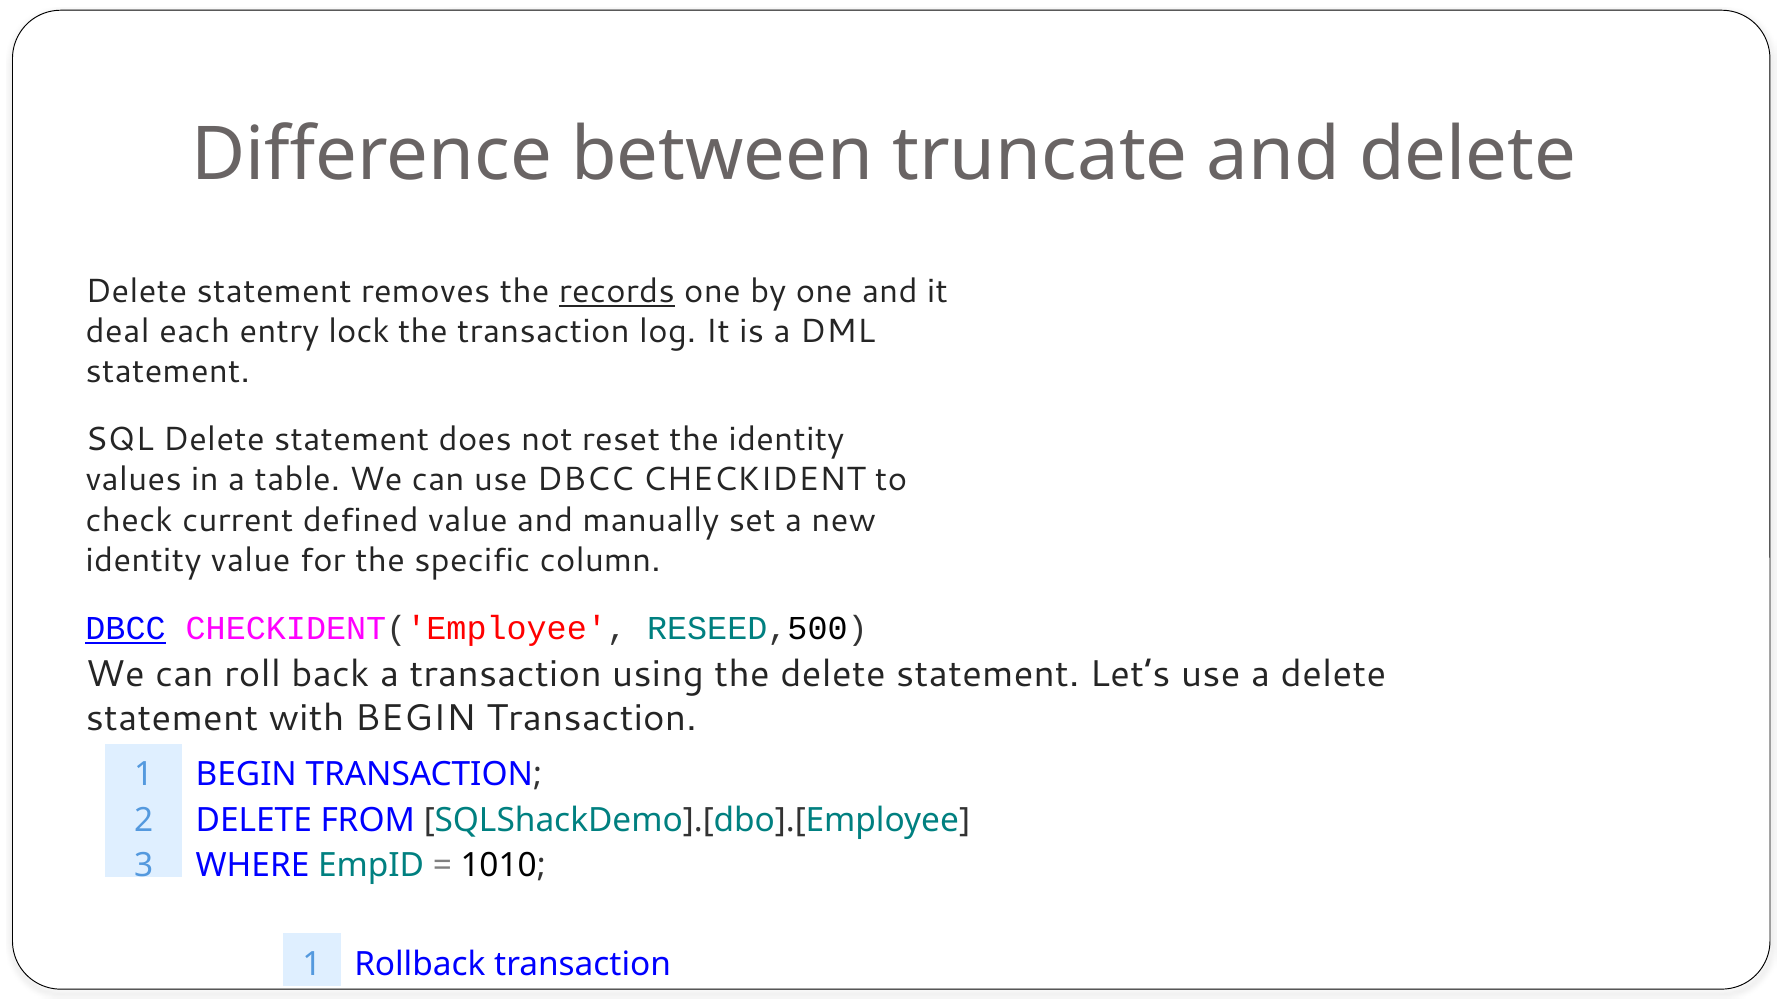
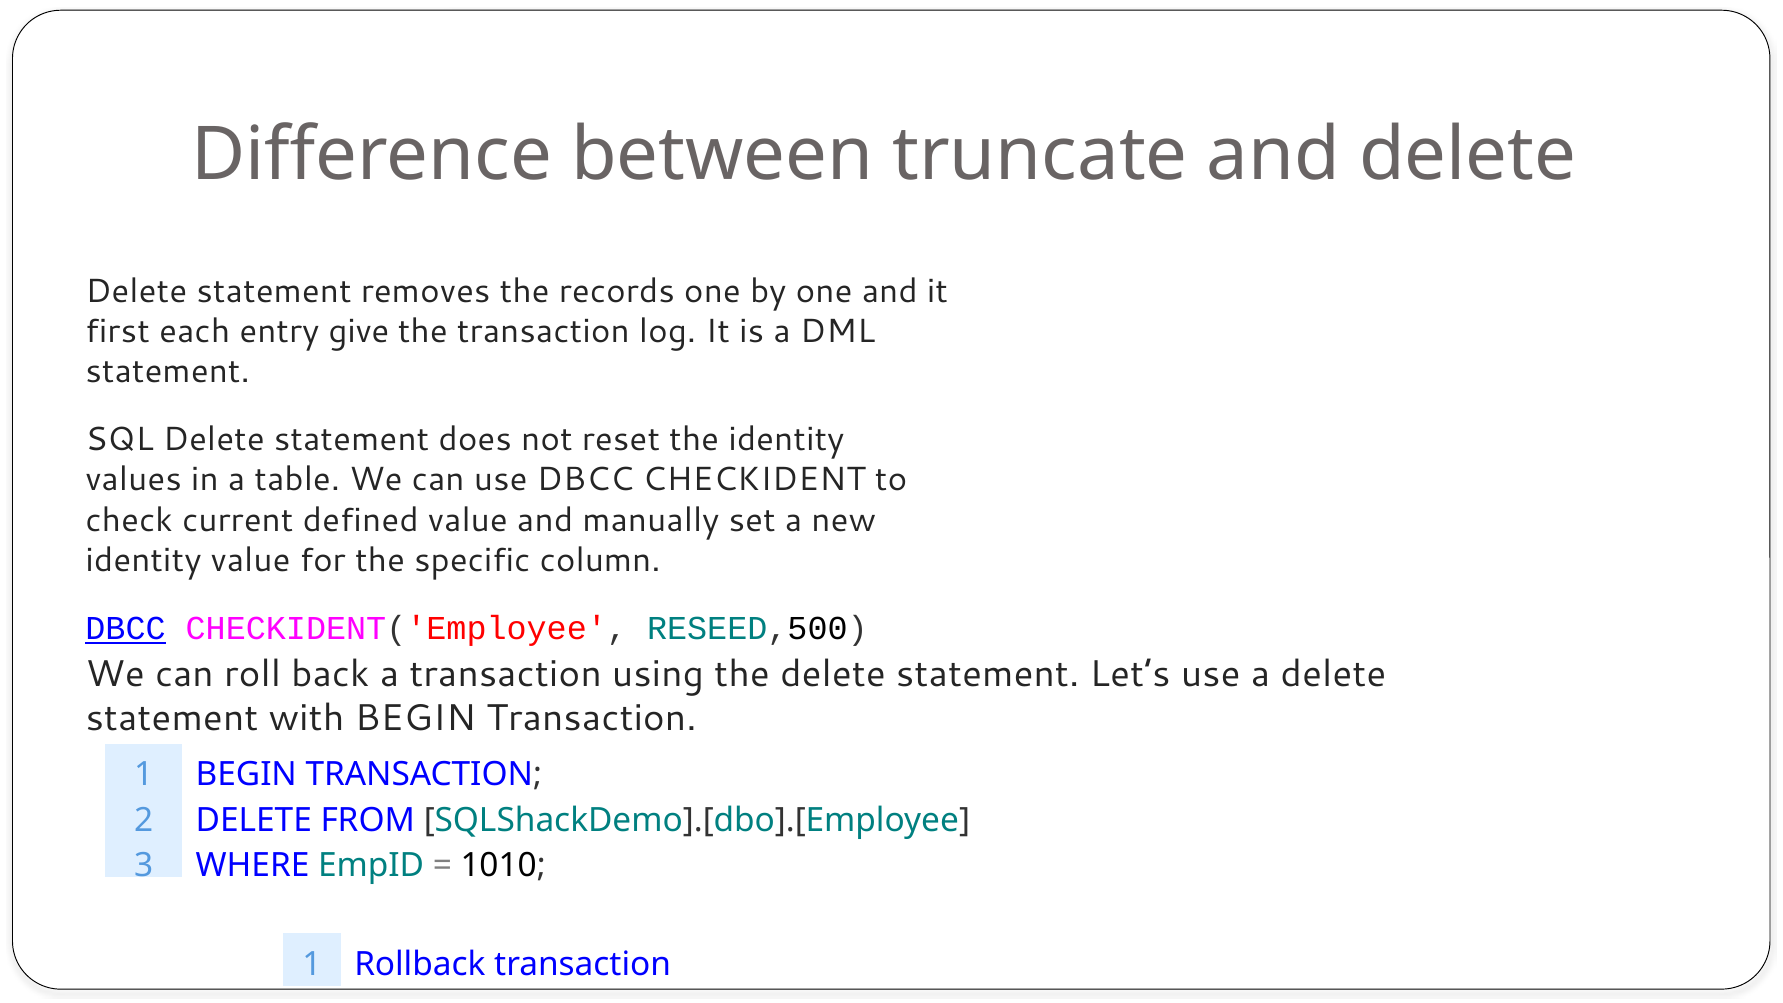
records underline: present -> none
deal: deal -> first
lock: lock -> give
